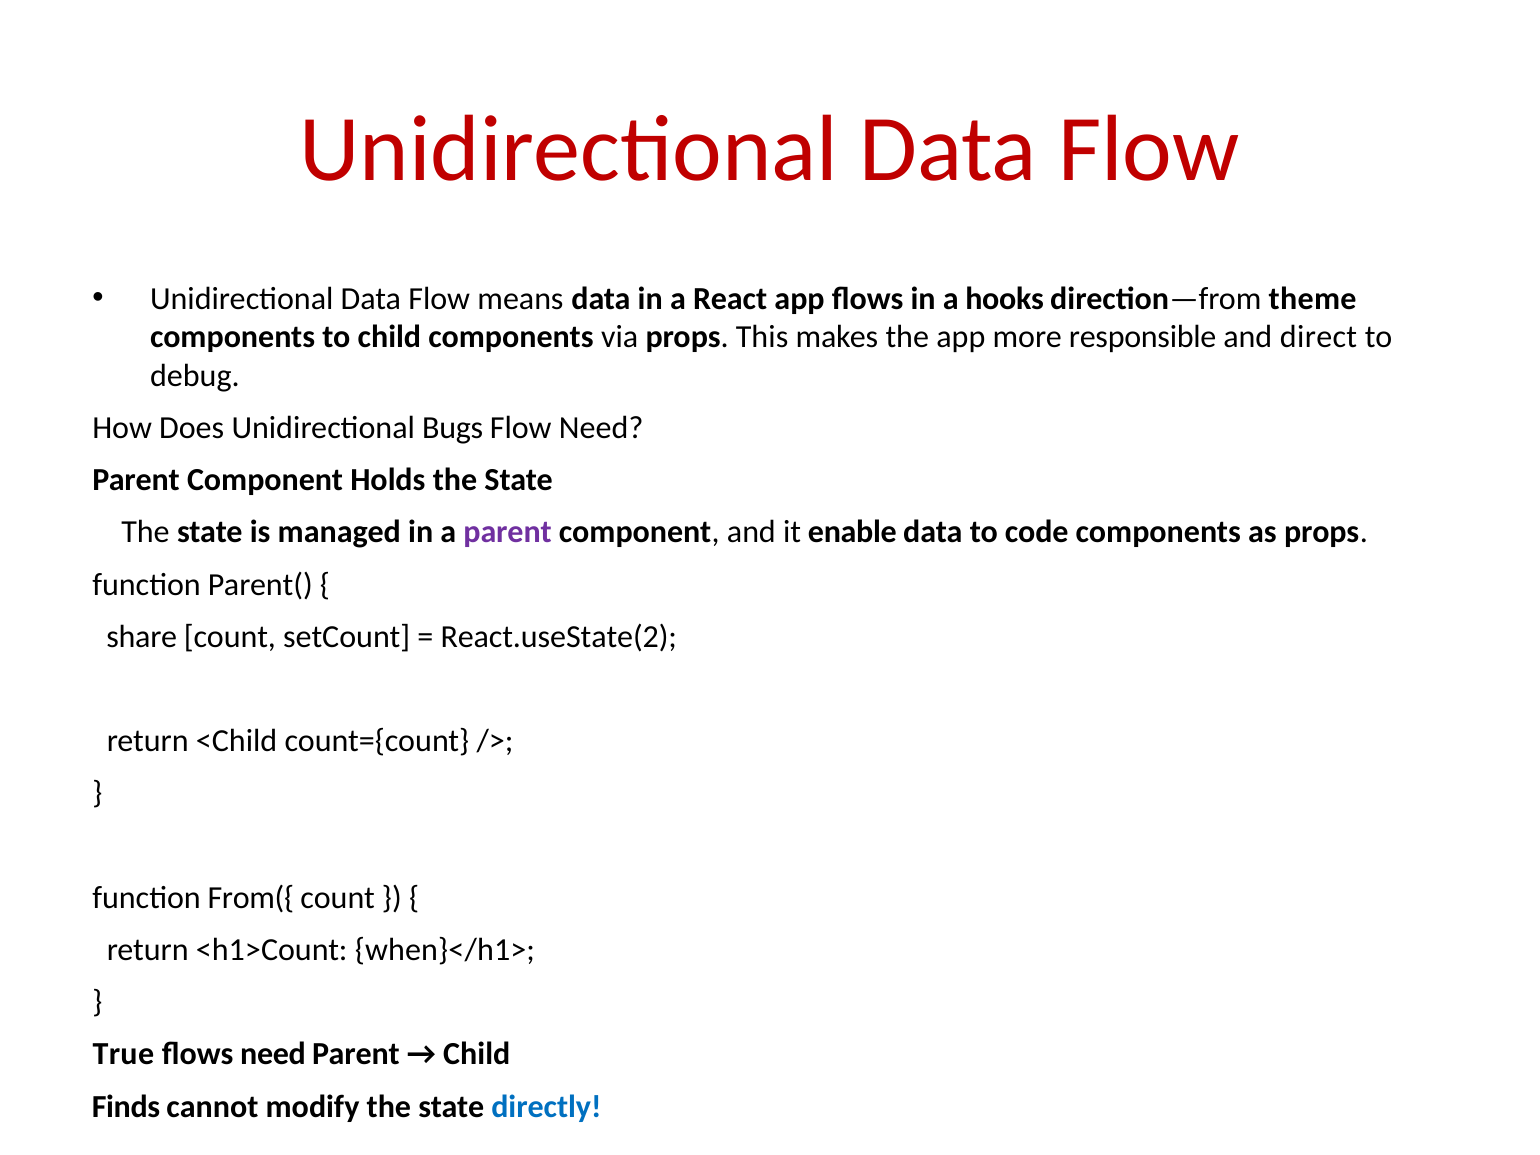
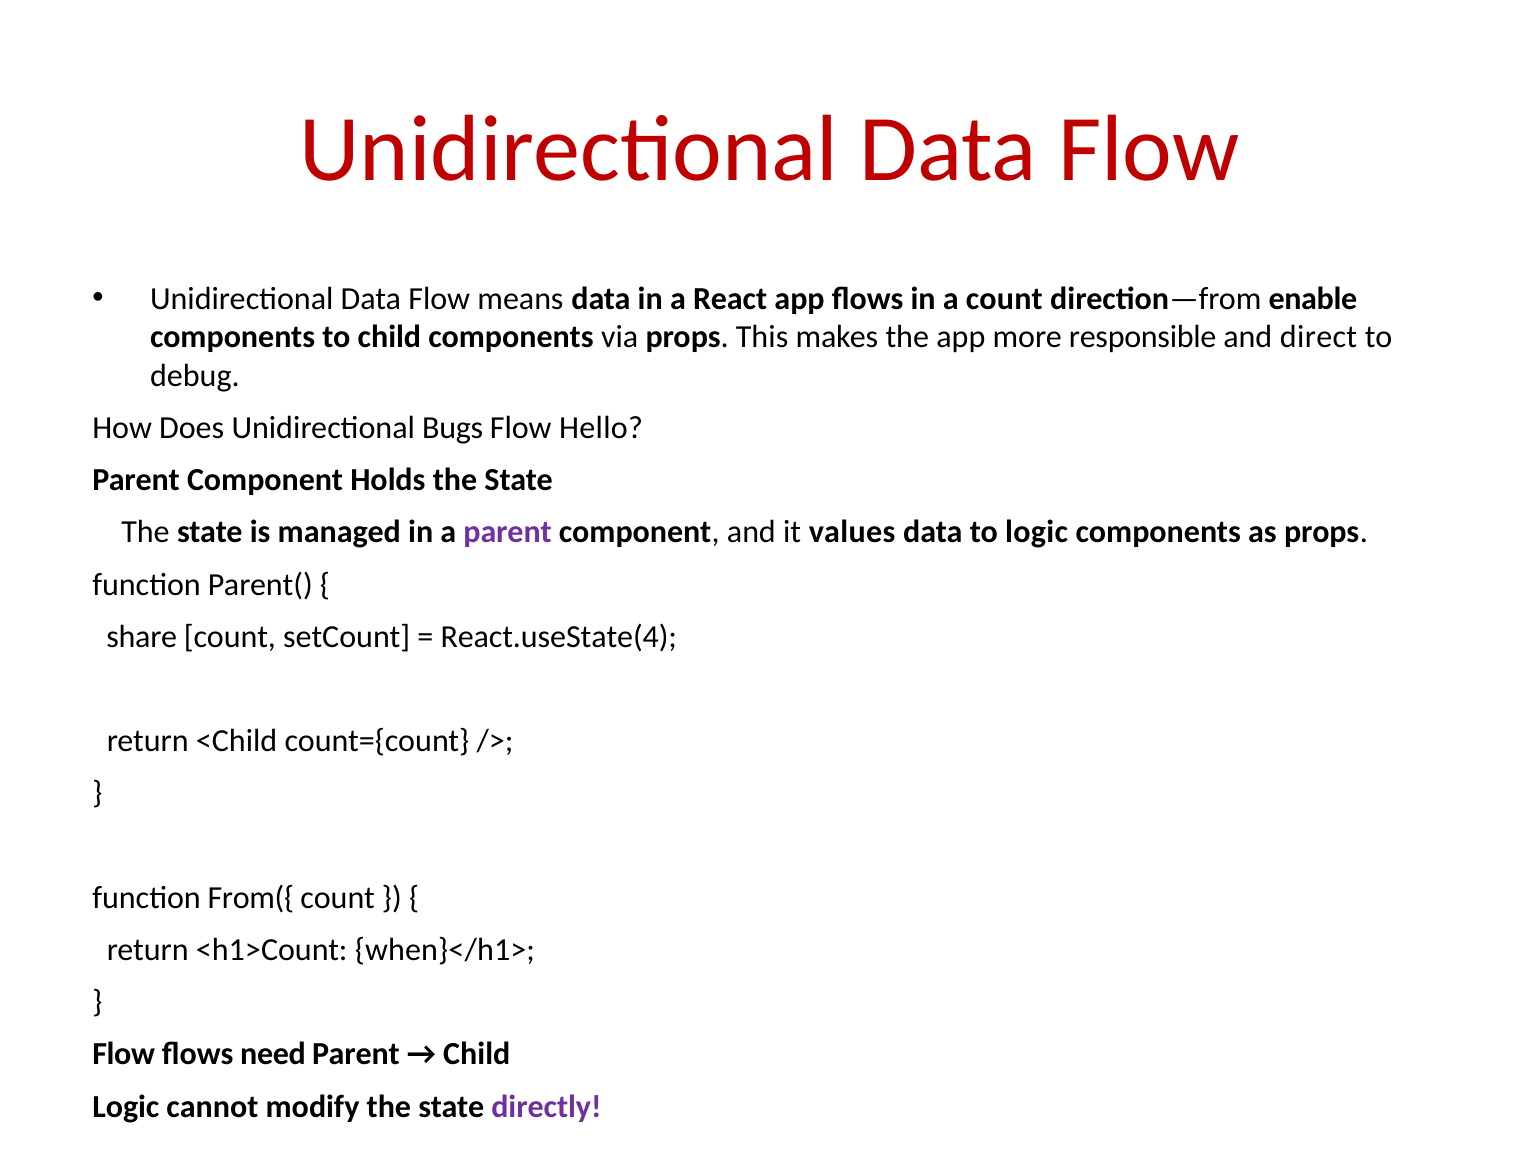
a hooks: hooks -> count
theme: theme -> enable
Flow Need: Need -> Hello
enable: enable -> values
to code: code -> logic
React.useState(2: React.useState(2 -> React.useState(4
True at (123, 1054): True -> Flow
Finds at (126, 1107): Finds -> Logic
directly colour: blue -> purple
